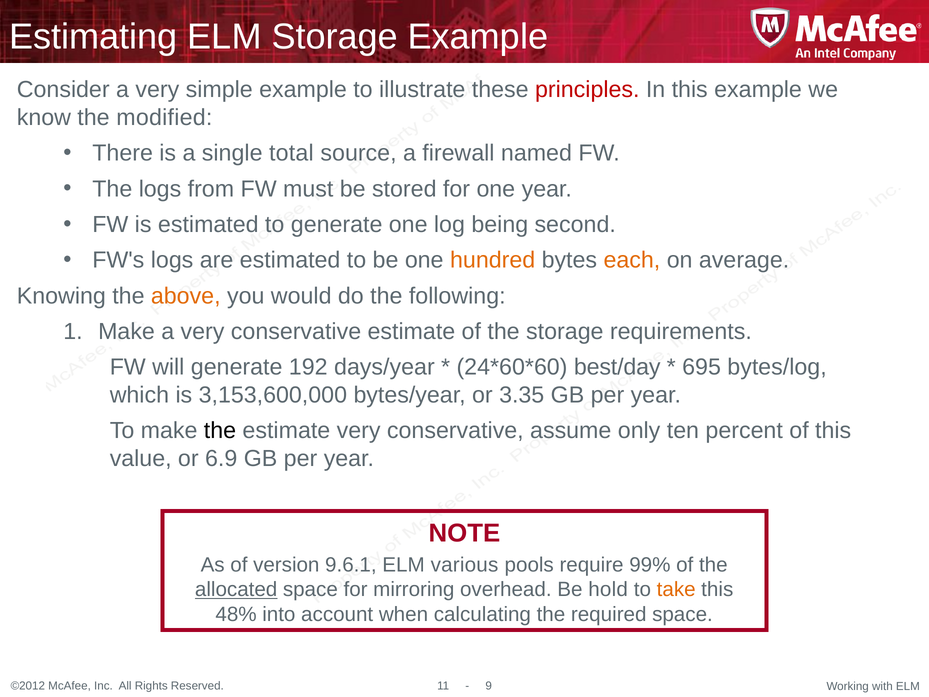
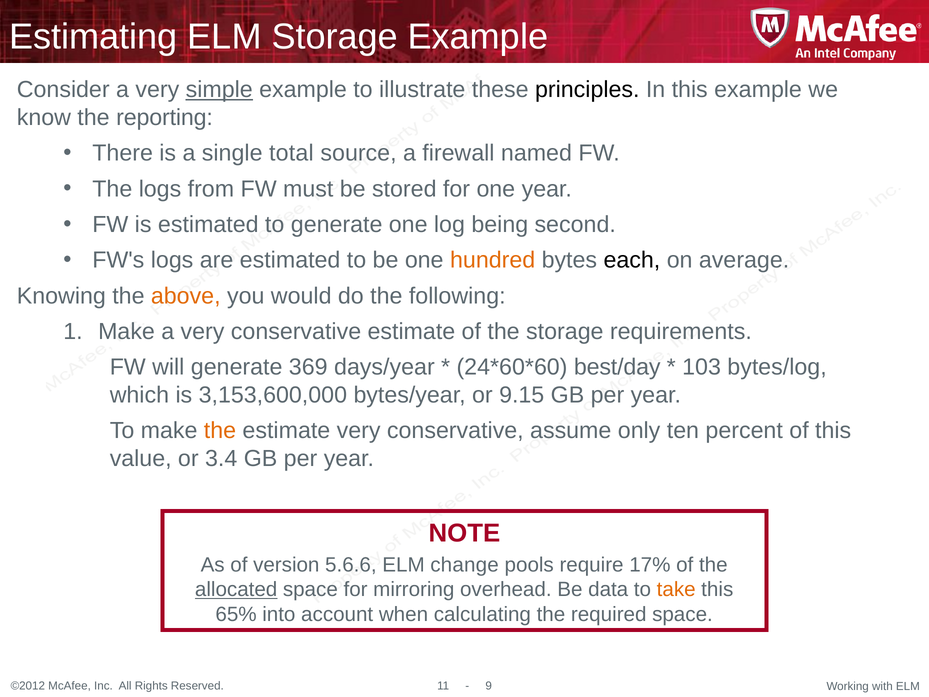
simple underline: none -> present
principles colour: red -> black
modified: modified -> reporting
each colour: orange -> black
192: 192 -> 369
695: 695 -> 103
3.35: 3.35 -> 9.15
the at (220, 431) colour: black -> orange
6.9: 6.9 -> 3.4
9.6.1: 9.6.1 -> 5.6.6
various: various -> change
99%: 99% -> 17%
hold: hold -> data
48%: 48% -> 65%
